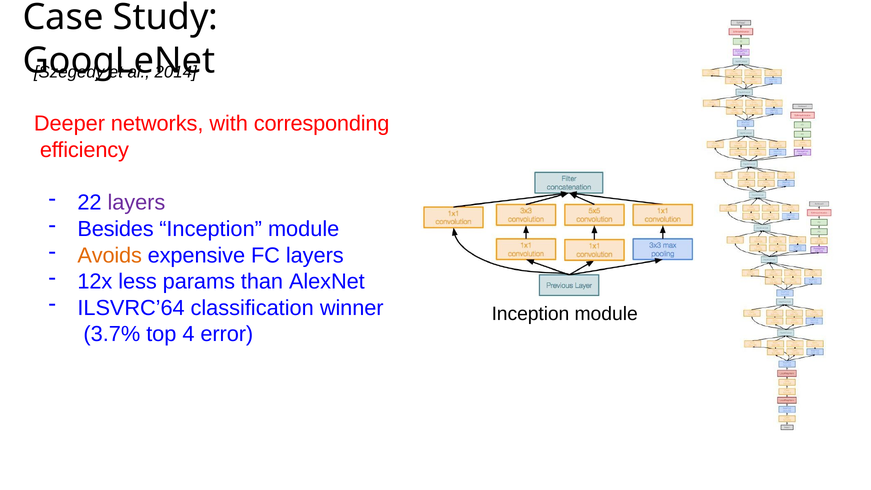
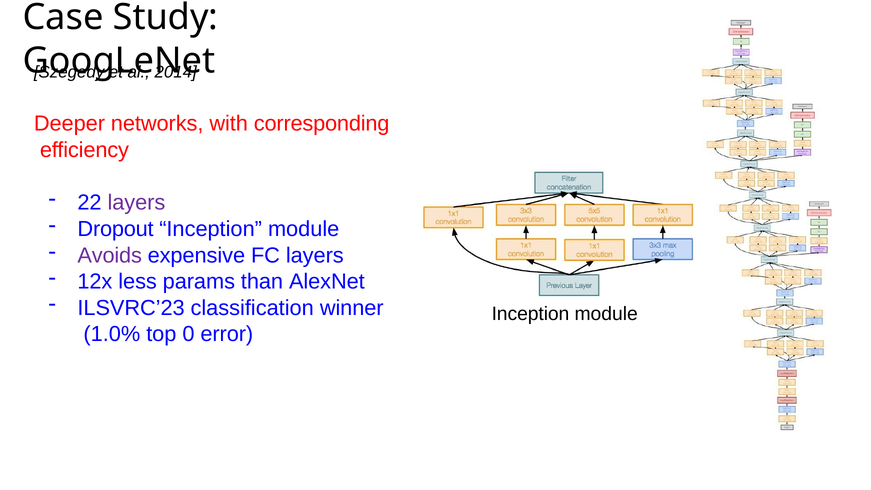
Besides: Besides -> Dropout
Avoids colour: orange -> purple
ILSVRC’64: ILSVRC’64 -> ILSVRC’23
3.7%: 3.7% -> 1.0%
4: 4 -> 0
